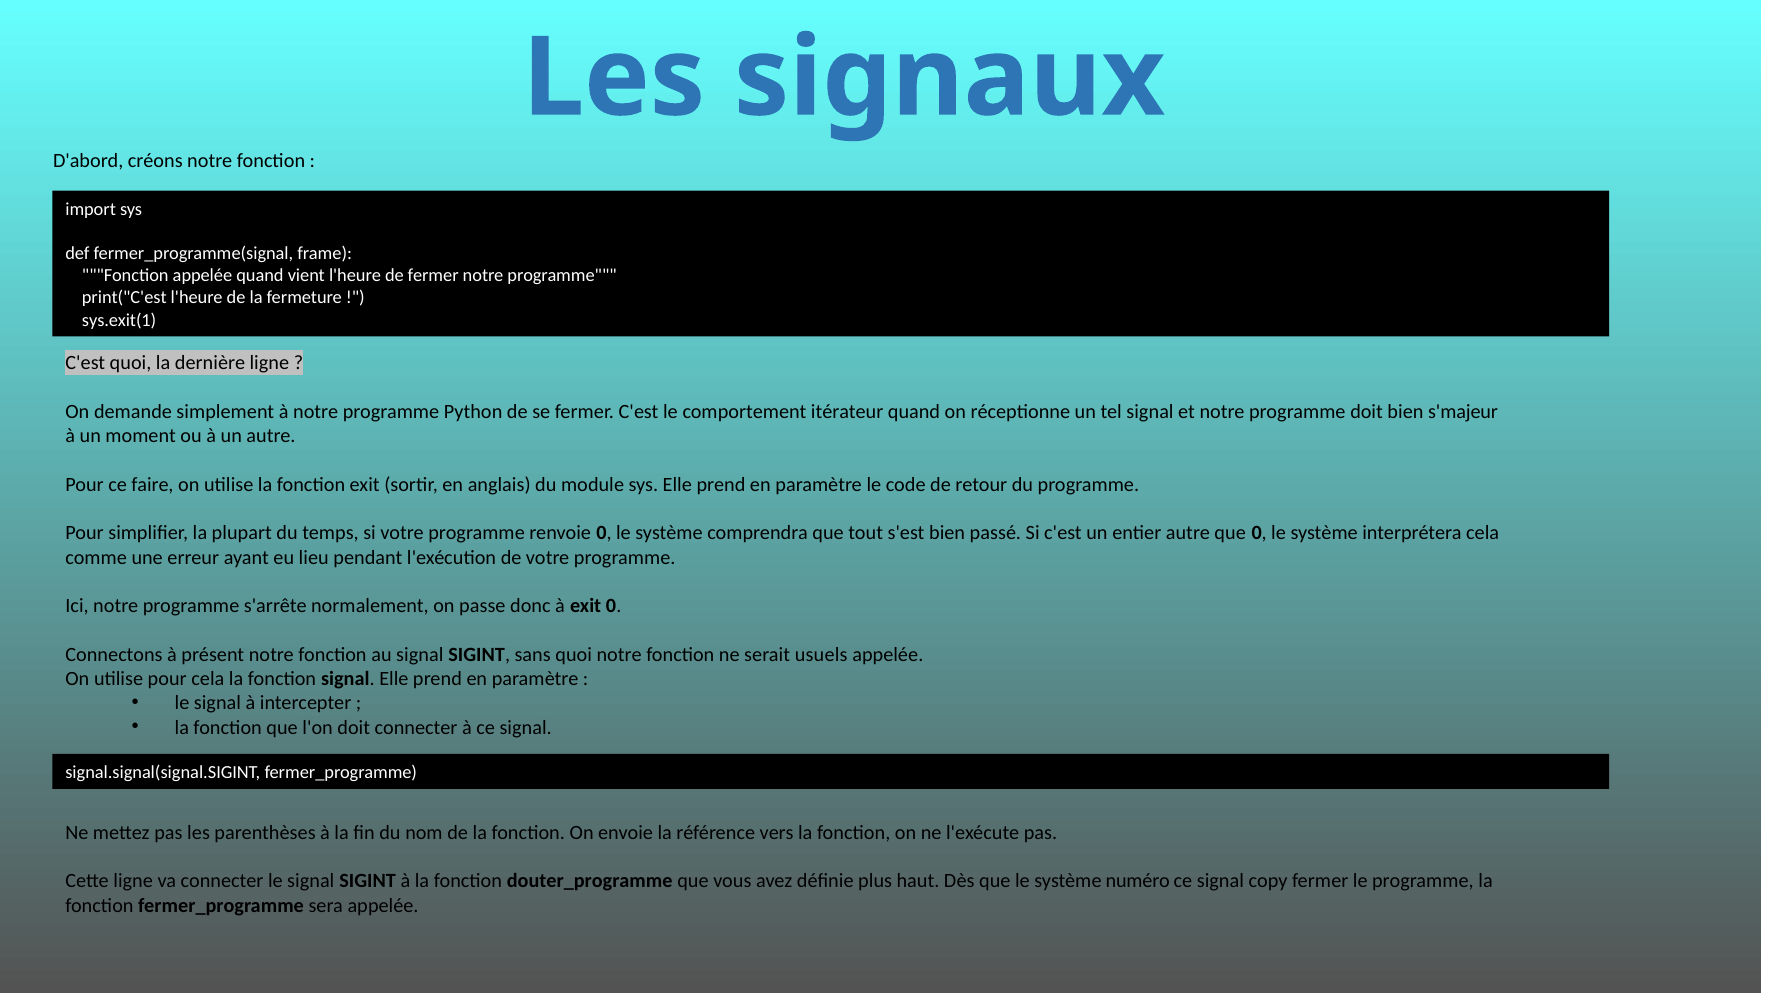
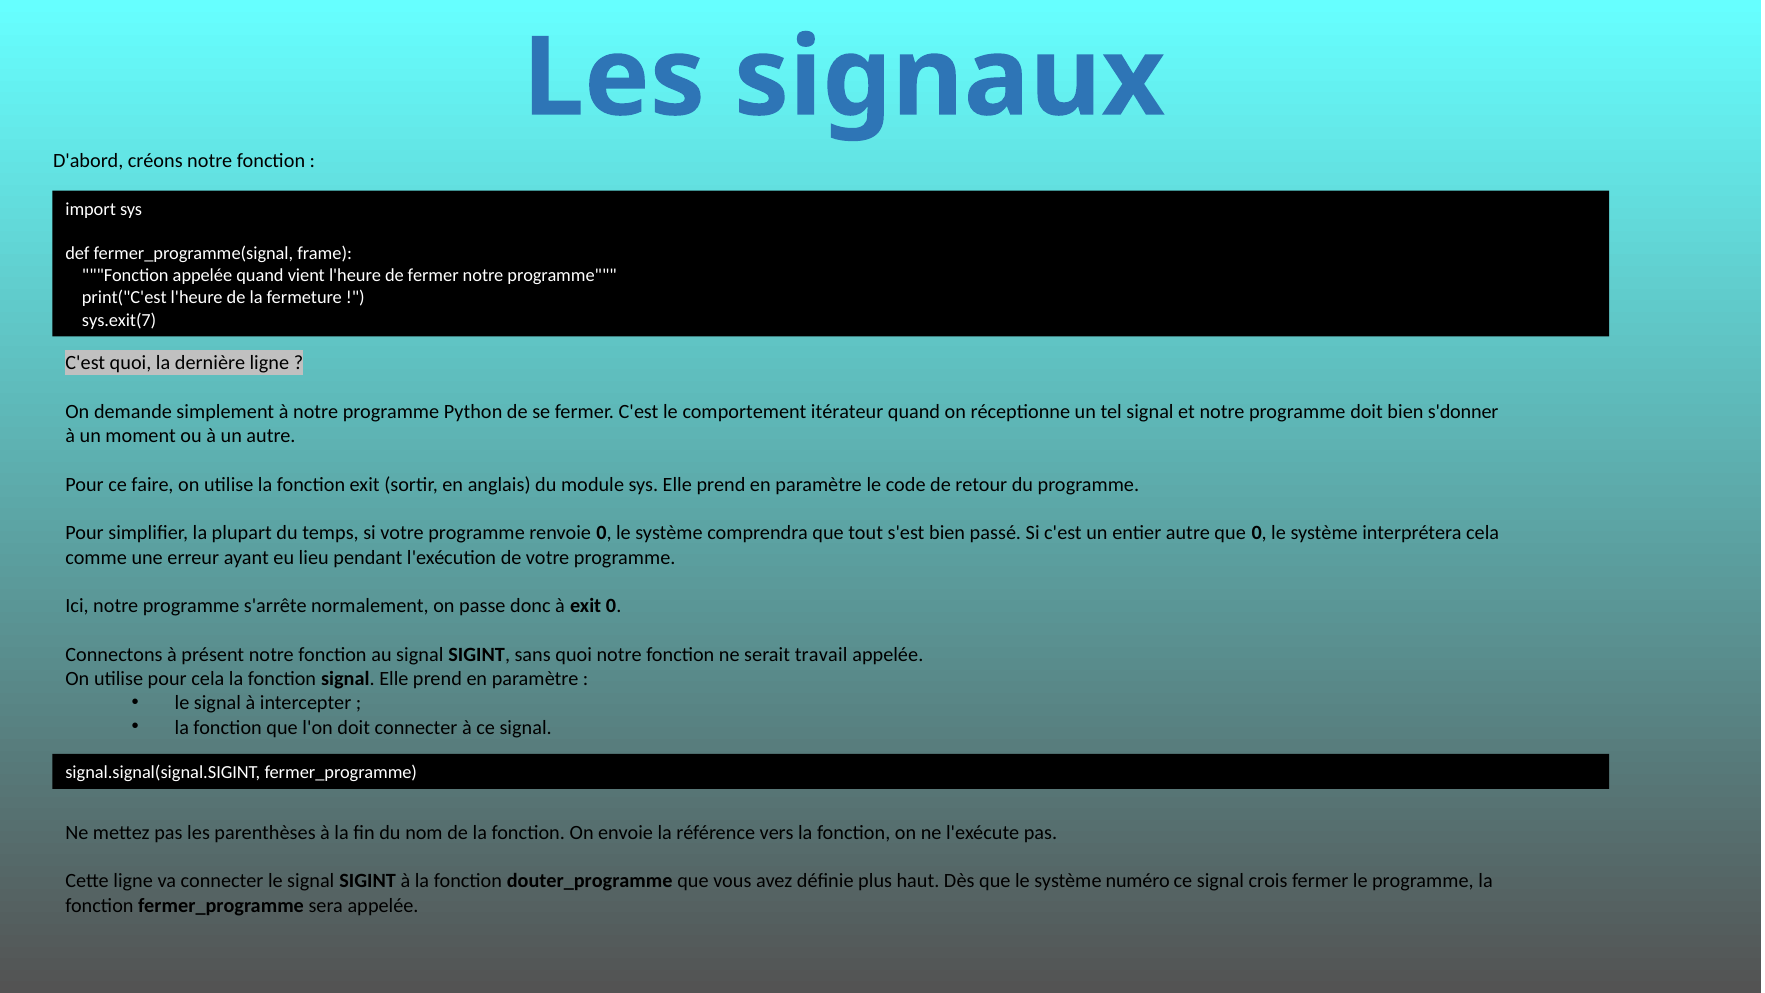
sys.exit(1: sys.exit(1 -> sys.exit(7
s'majeur: s'majeur -> s'donner
usuels: usuels -> travail
copy: copy -> crois
